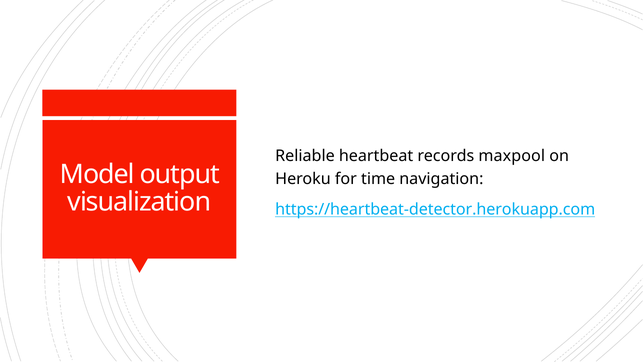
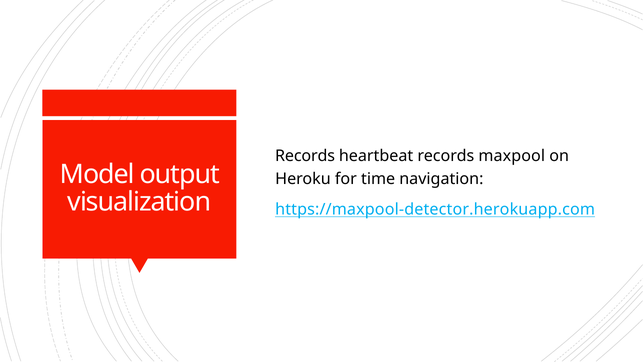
Reliable at (305, 156): Reliable -> Records
https://heartbeat-detector.herokuapp.com: https://heartbeat-detector.herokuapp.com -> https://maxpool-detector.herokuapp.com
